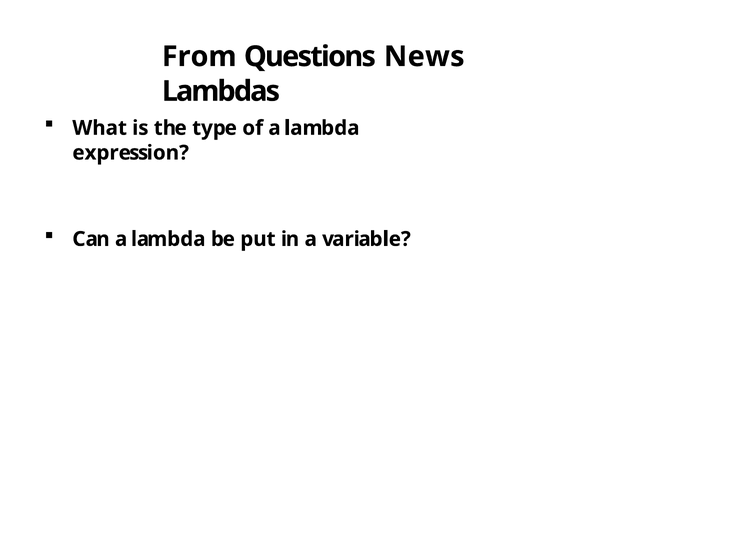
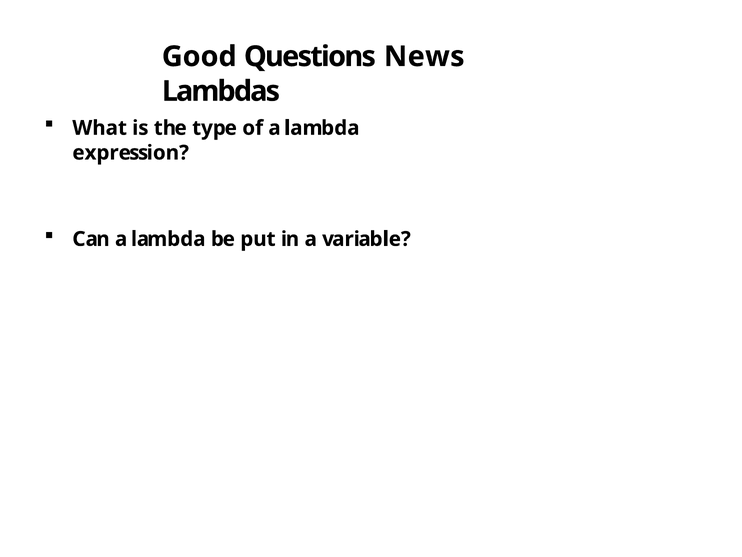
From: From -> Good
